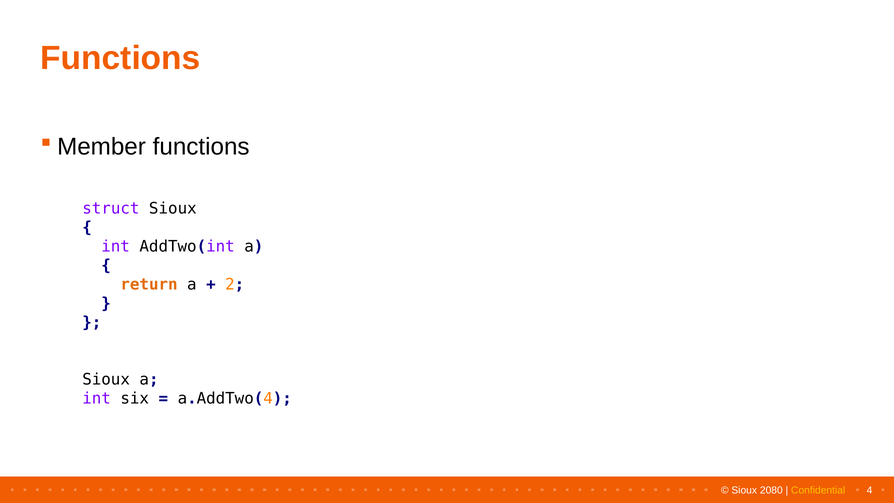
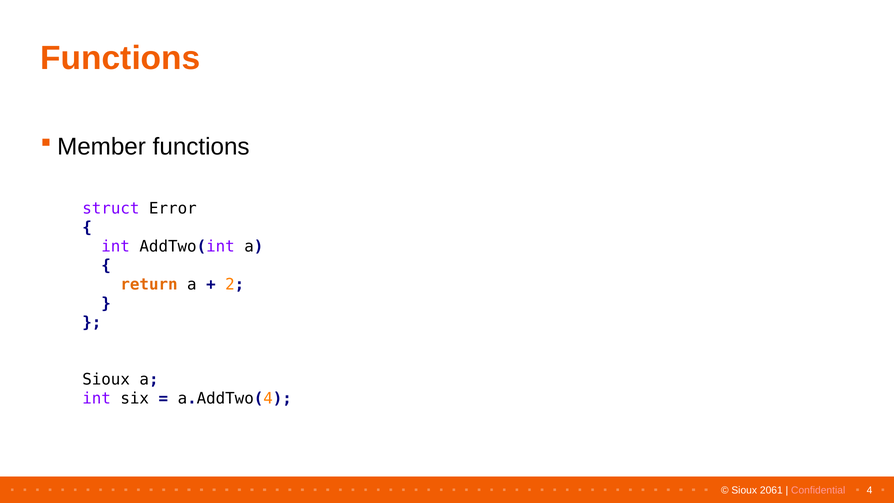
struct Sioux: Sioux -> Error
2080: 2080 -> 2061
Confidential colour: yellow -> pink
